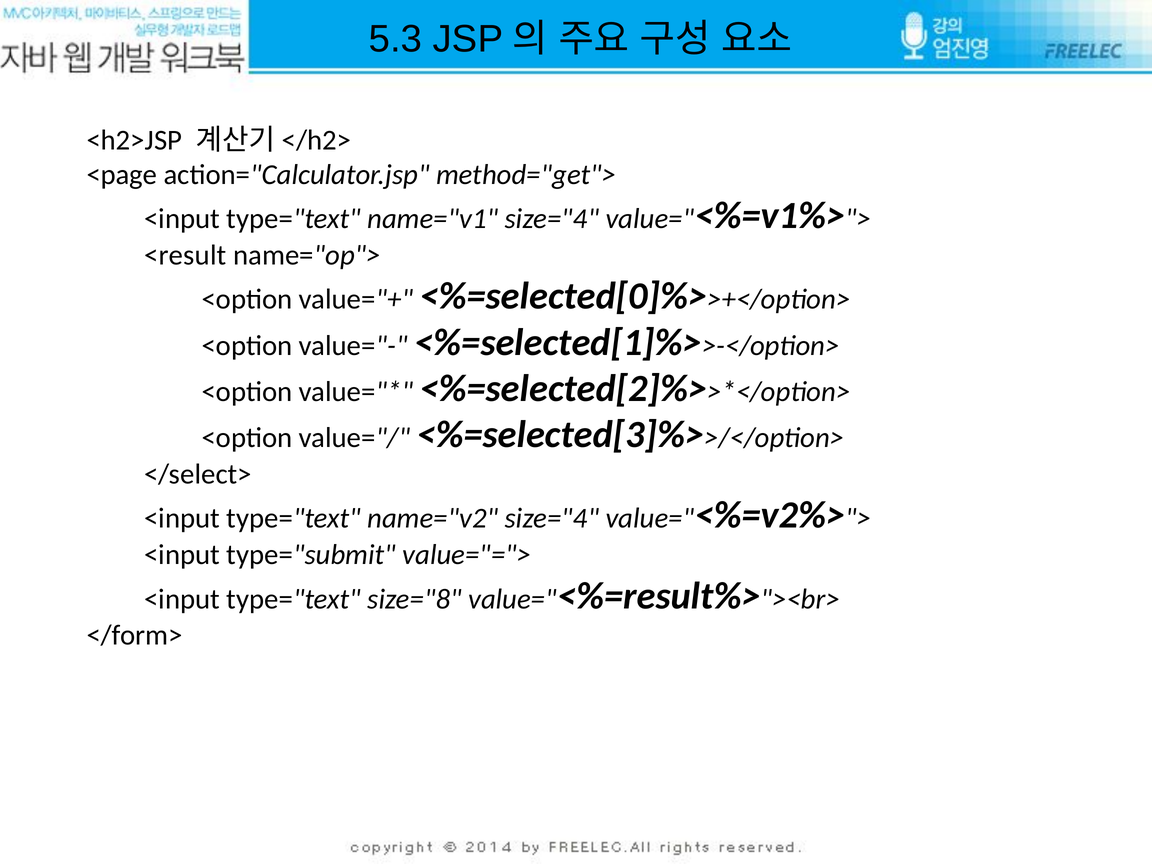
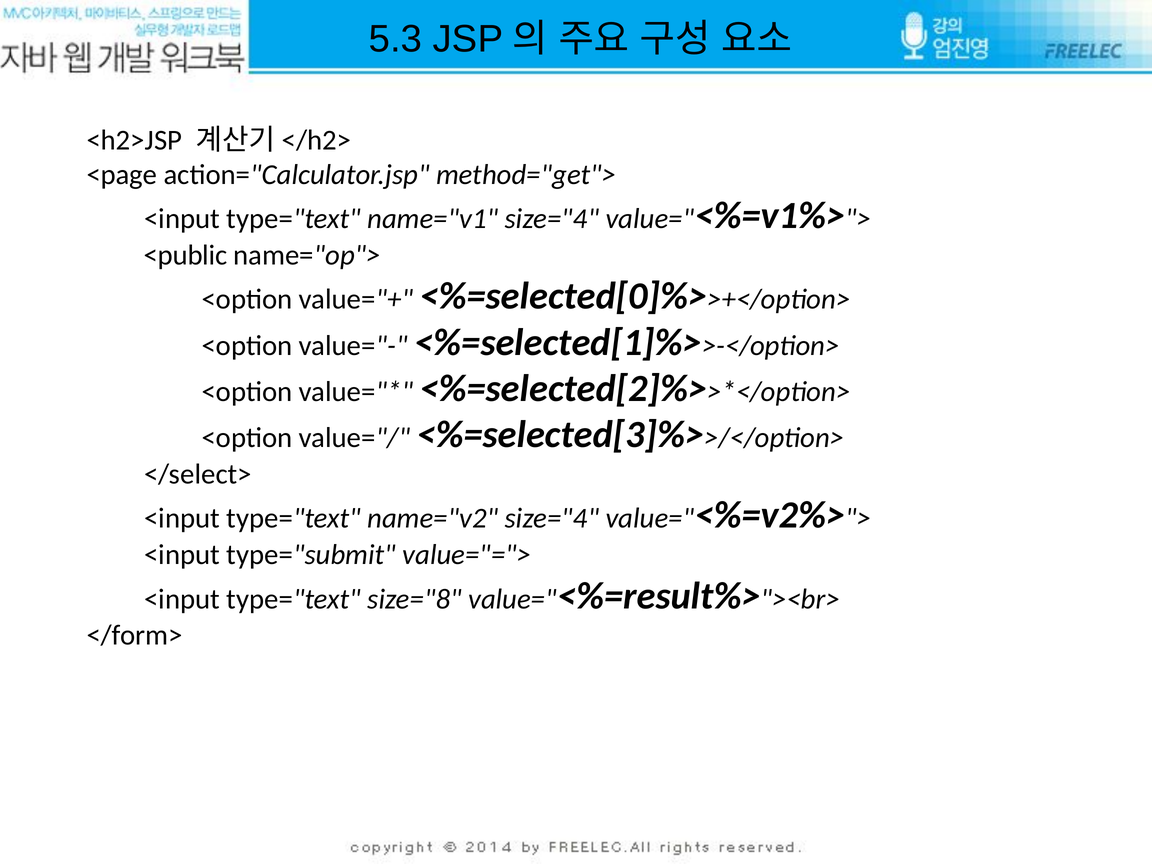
<result: <result -> <public
